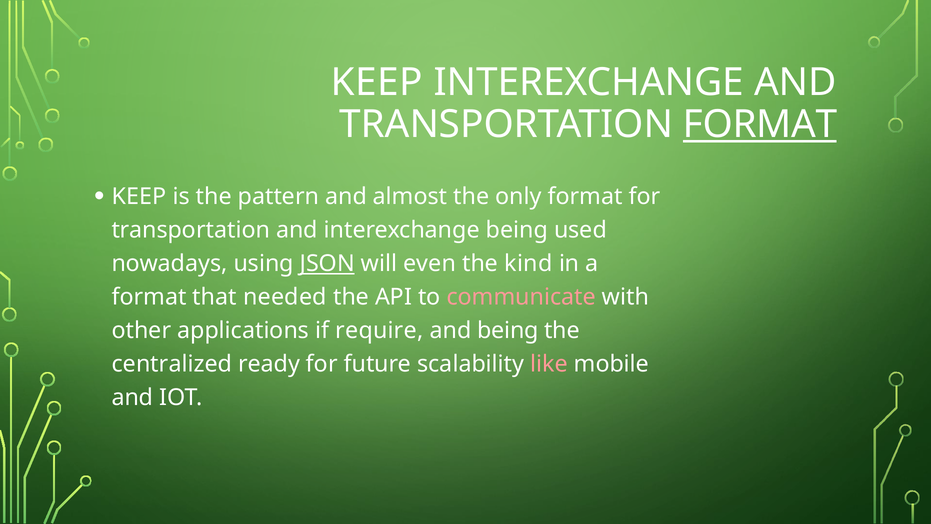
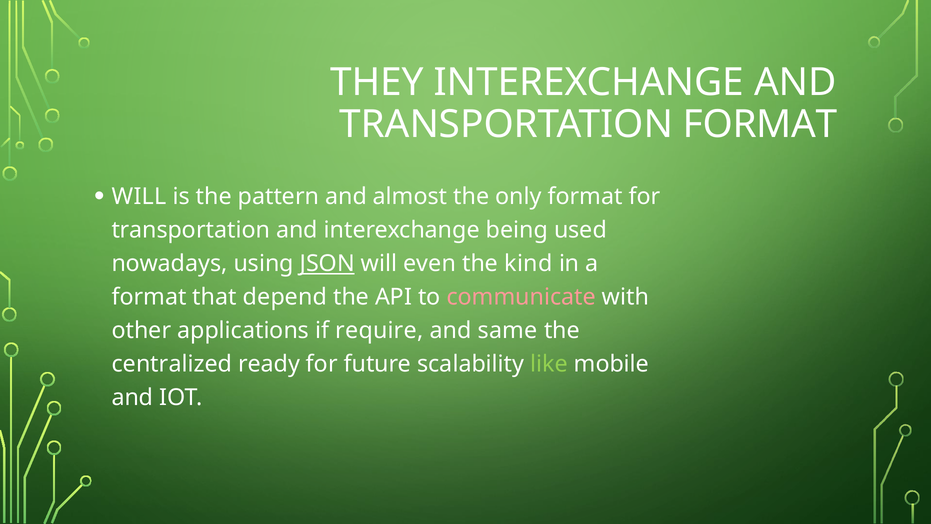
KEEP at (377, 82): KEEP -> THEY
FORMAT at (760, 124) underline: present -> none
KEEP at (139, 196): KEEP -> WILL
needed: needed -> depend
and being: being -> same
like colour: pink -> light green
